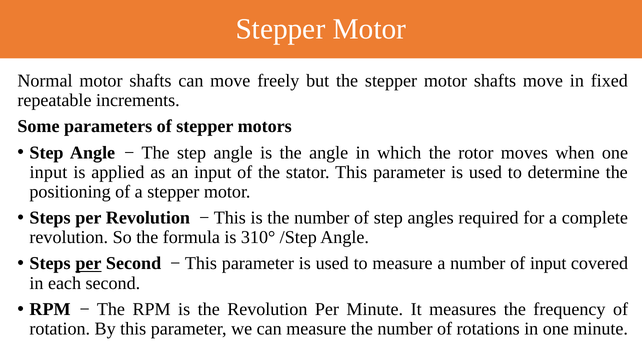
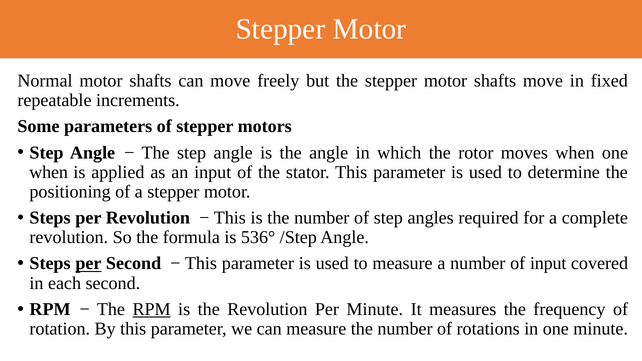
input at (48, 172): input -> when
310°: 310° -> 536°
RPM at (152, 309) underline: none -> present
